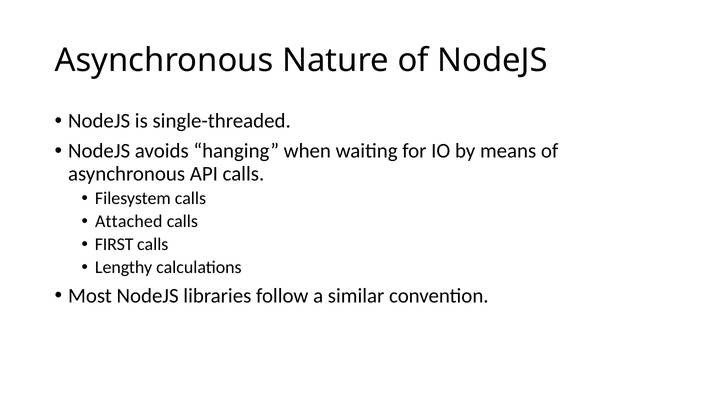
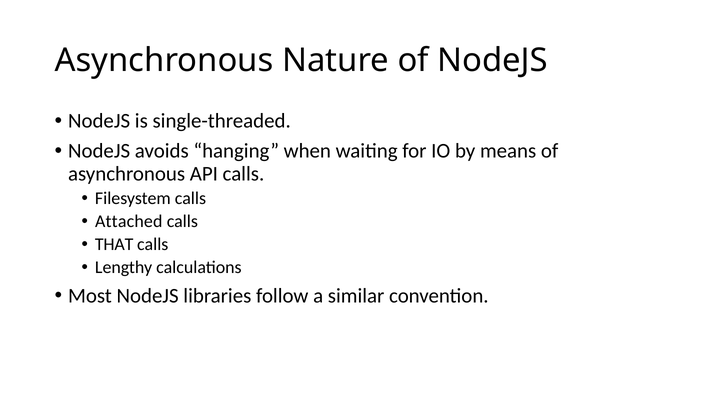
FIRST: FIRST -> THAT
